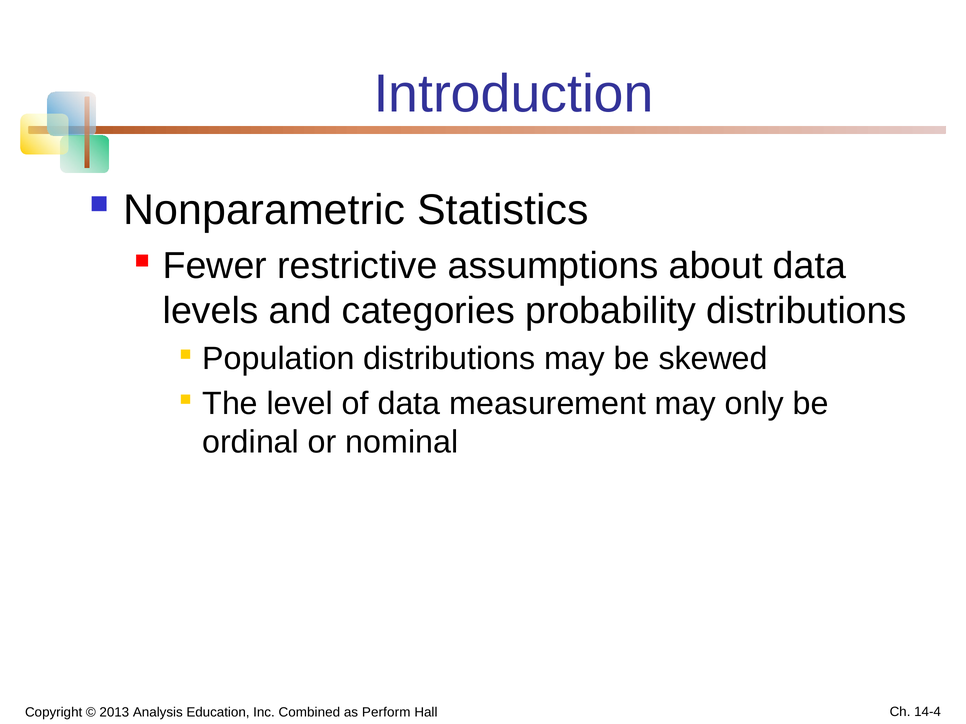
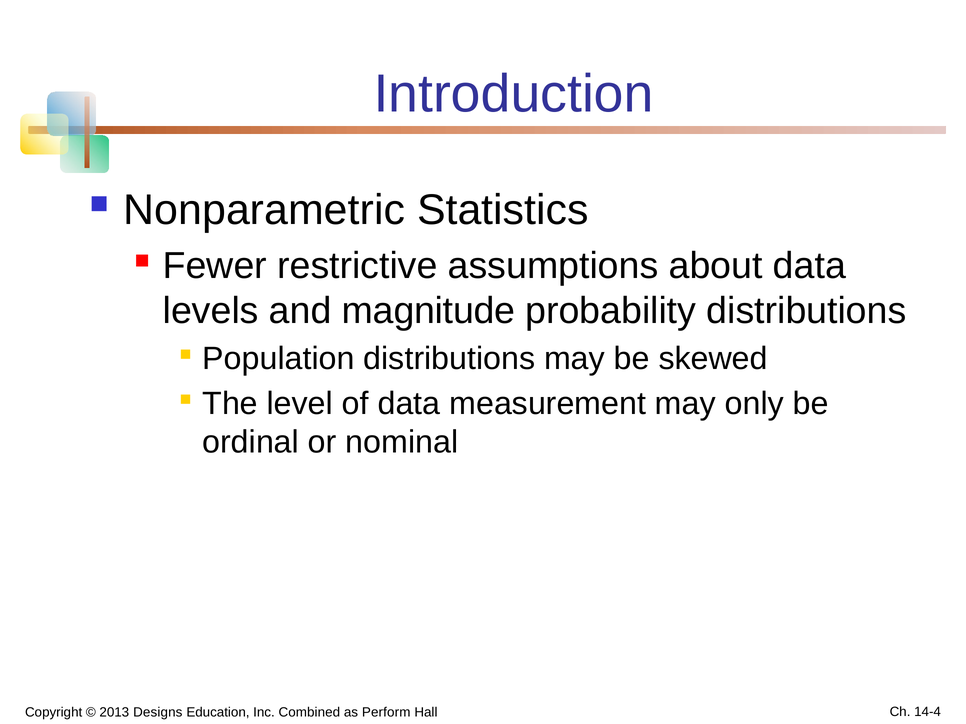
categories: categories -> magnitude
Analysis: Analysis -> Designs
